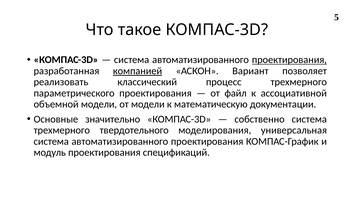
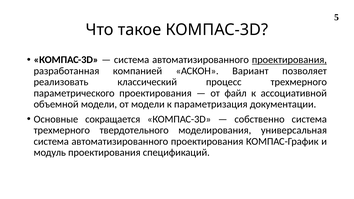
компанией underline: present -> none
математическую: математическую -> параметризация
значительно: значительно -> сокращается
